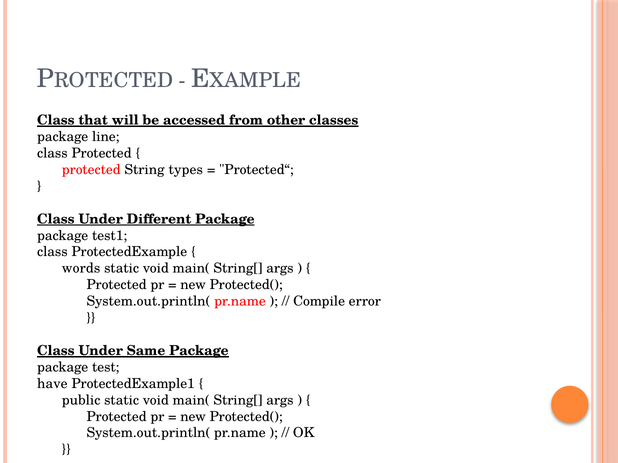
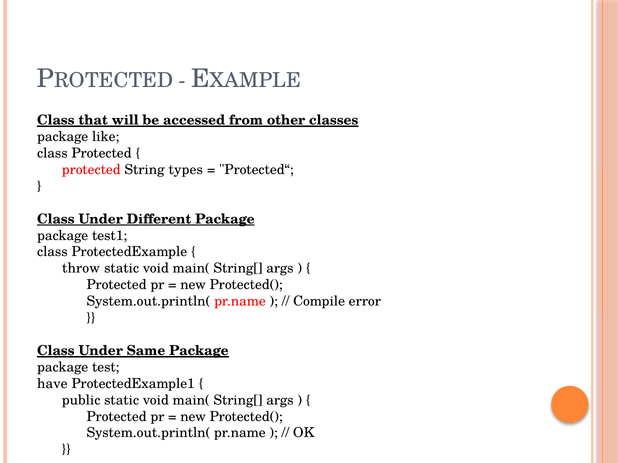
line: line -> like
words: words -> throw
